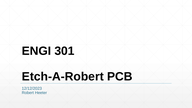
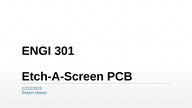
Etch-A-Robert: Etch-A-Robert -> Etch-A-Screen
